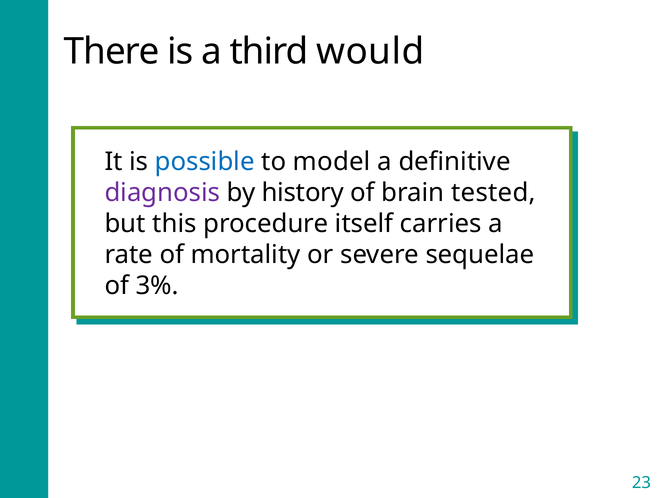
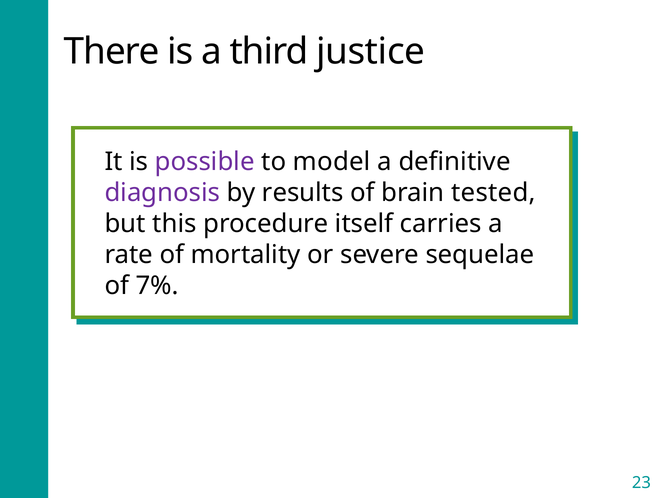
would: would -> justice
possible colour: blue -> purple
history: history -> results
3%: 3% -> 7%
